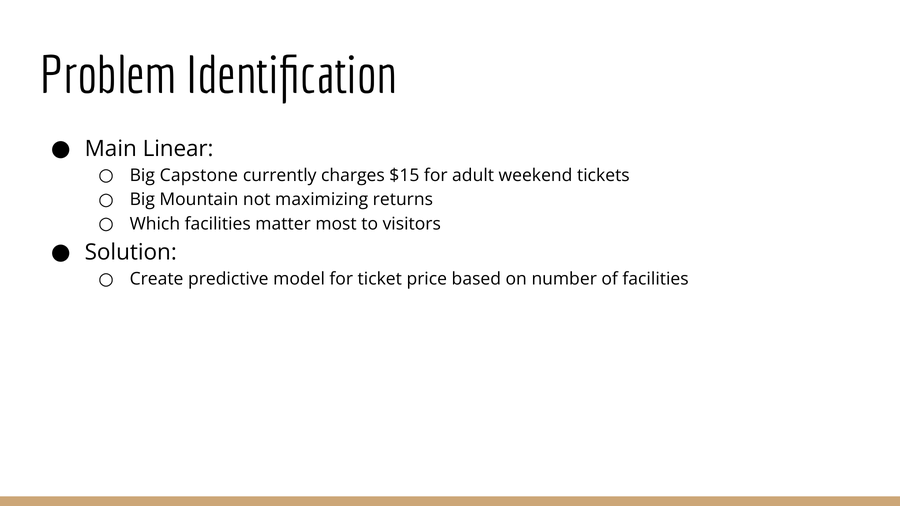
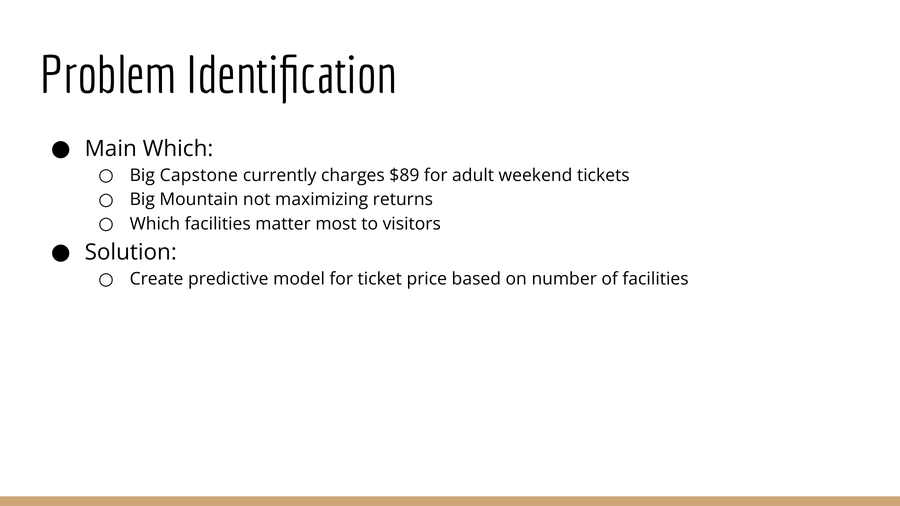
Main Linear: Linear -> Which
$15: $15 -> $89
